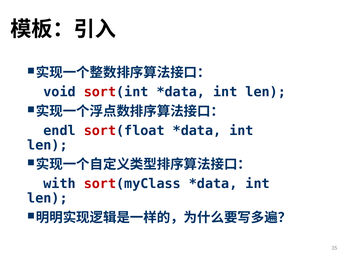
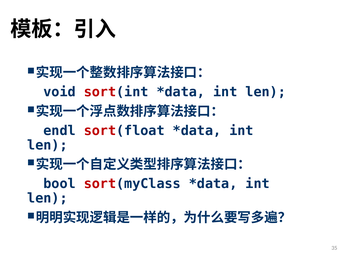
with: with -> bool
